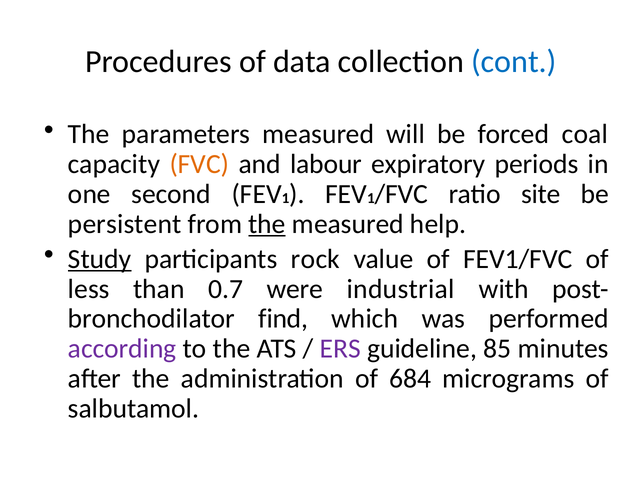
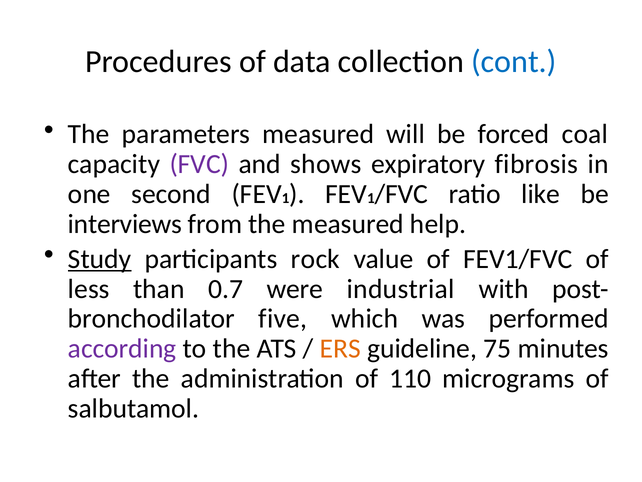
FVC colour: orange -> purple
labour: labour -> shows
periods: periods -> fibrosis
site: site -> like
persistent: persistent -> interviews
the at (267, 224) underline: present -> none
find: find -> five
ERS colour: purple -> orange
85: 85 -> 75
684: 684 -> 110
